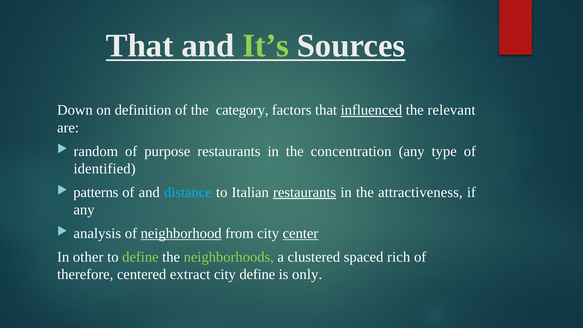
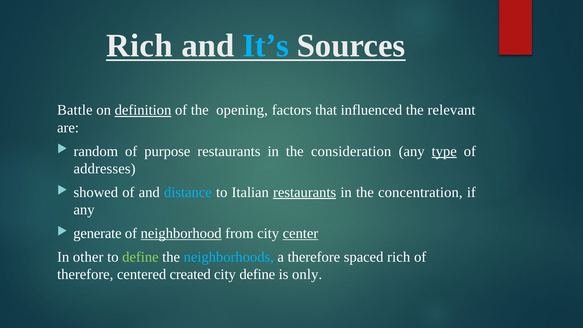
That at (140, 46): That -> Rich
It’s colour: light green -> light blue
Down: Down -> Battle
definition underline: none -> present
category: category -> opening
influenced underline: present -> none
concentration: concentration -> consideration
type underline: none -> present
identified: identified -> addresses
patterns: patterns -> showed
attractiveness: attractiveness -> concentration
analysis: analysis -> generate
neighborhoods colour: light green -> light blue
a clustered: clustered -> therefore
extract: extract -> created
